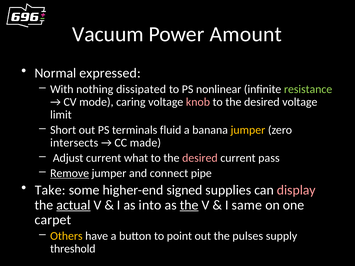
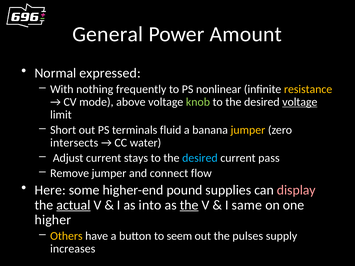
Vacuum: Vacuum -> General
dissipated: dissipated -> frequently
resistance colour: light green -> yellow
caring: caring -> above
knob colour: pink -> light green
voltage at (300, 102) underline: none -> present
made: made -> water
what: what -> stays
desired at (200, 158) colour: pink -> light blue
Remove underline: present -> none
pipe: pipe -> flow
Take: Take -> Here
signed: signed -> pound
carpet: carpet -> higher
point: point -> seem
threshold: threshold -> increases
